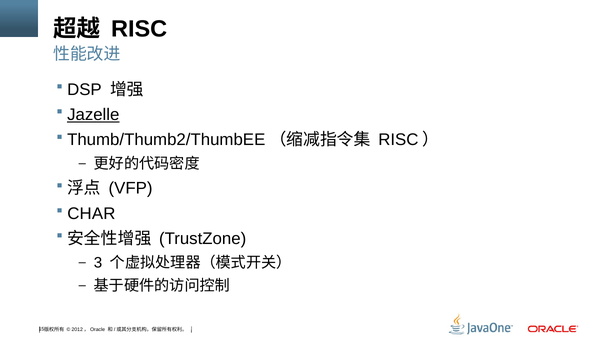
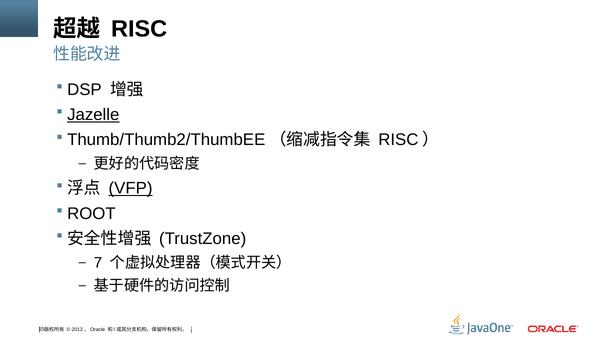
VFP underline: none -> present
CHAR: CHAR -> ROOT
3: 3 -> 7
